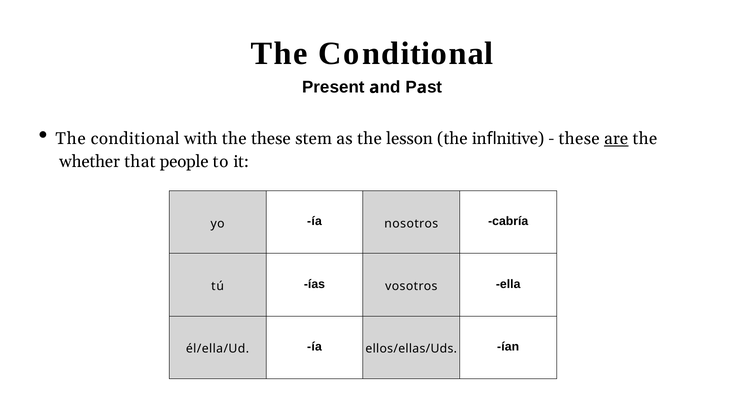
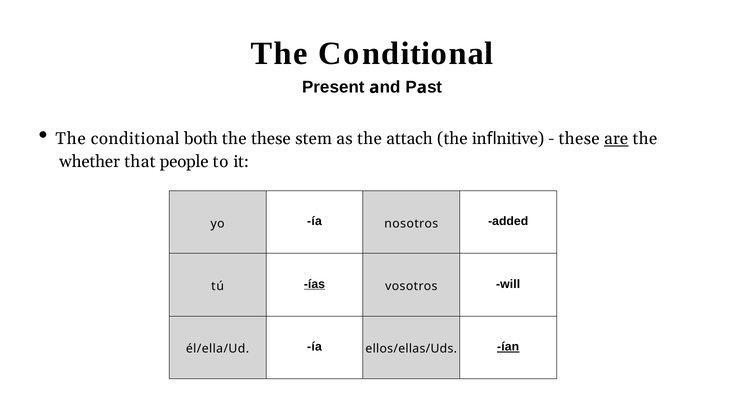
with: with -> both
lesson: lesson -> attach
cabría: cabría -> added
ías underline: none -> present
ella: ella -> will
ían underline: none -> present
